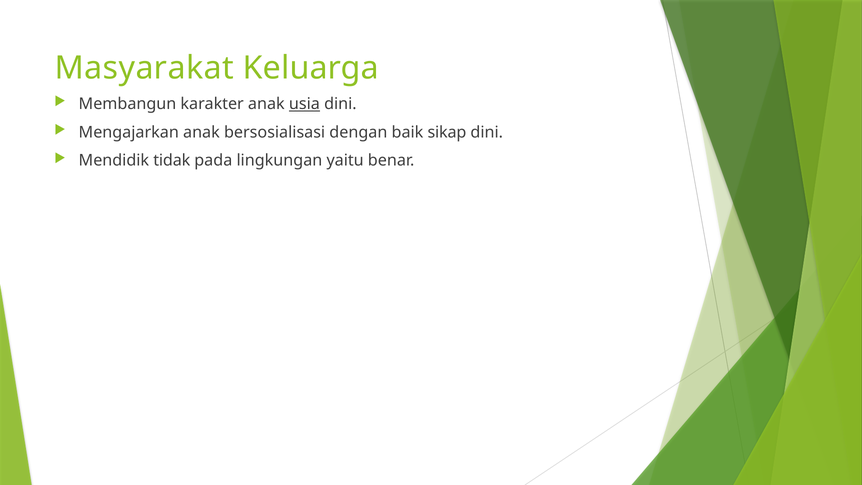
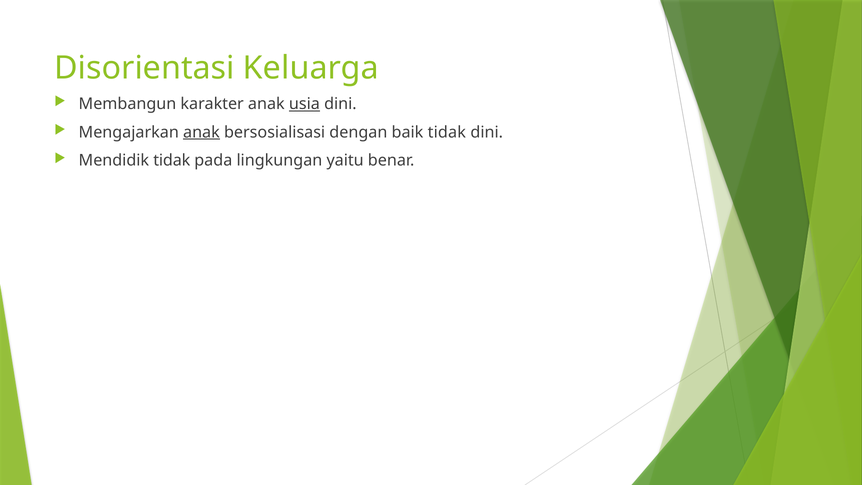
Masyarakat: Masyarakat -> Disorientasi
anak at (201, 132) underline: none -> present
baik sikap: sikap -> tidak
